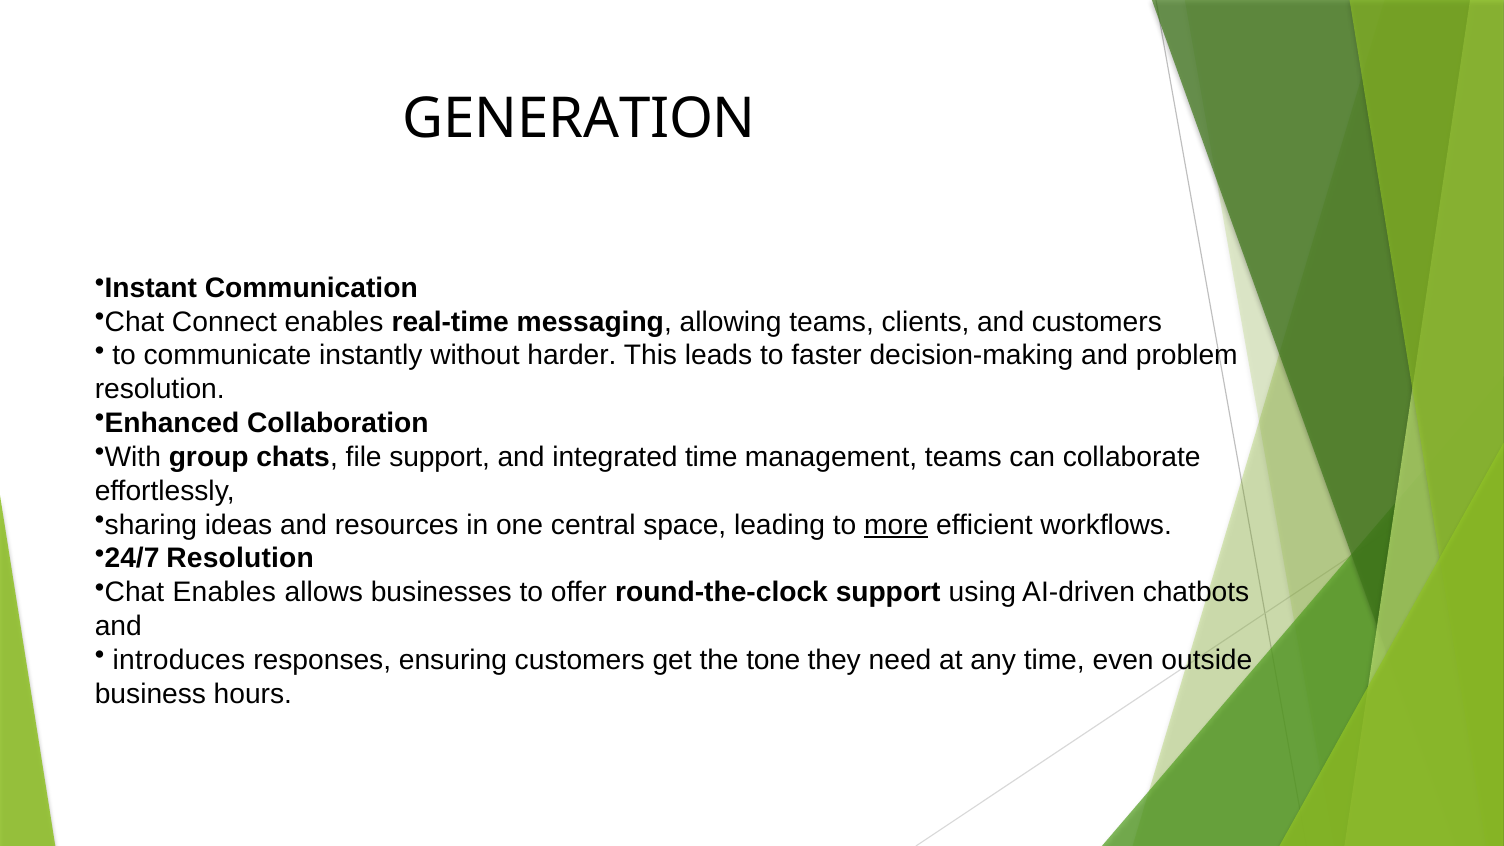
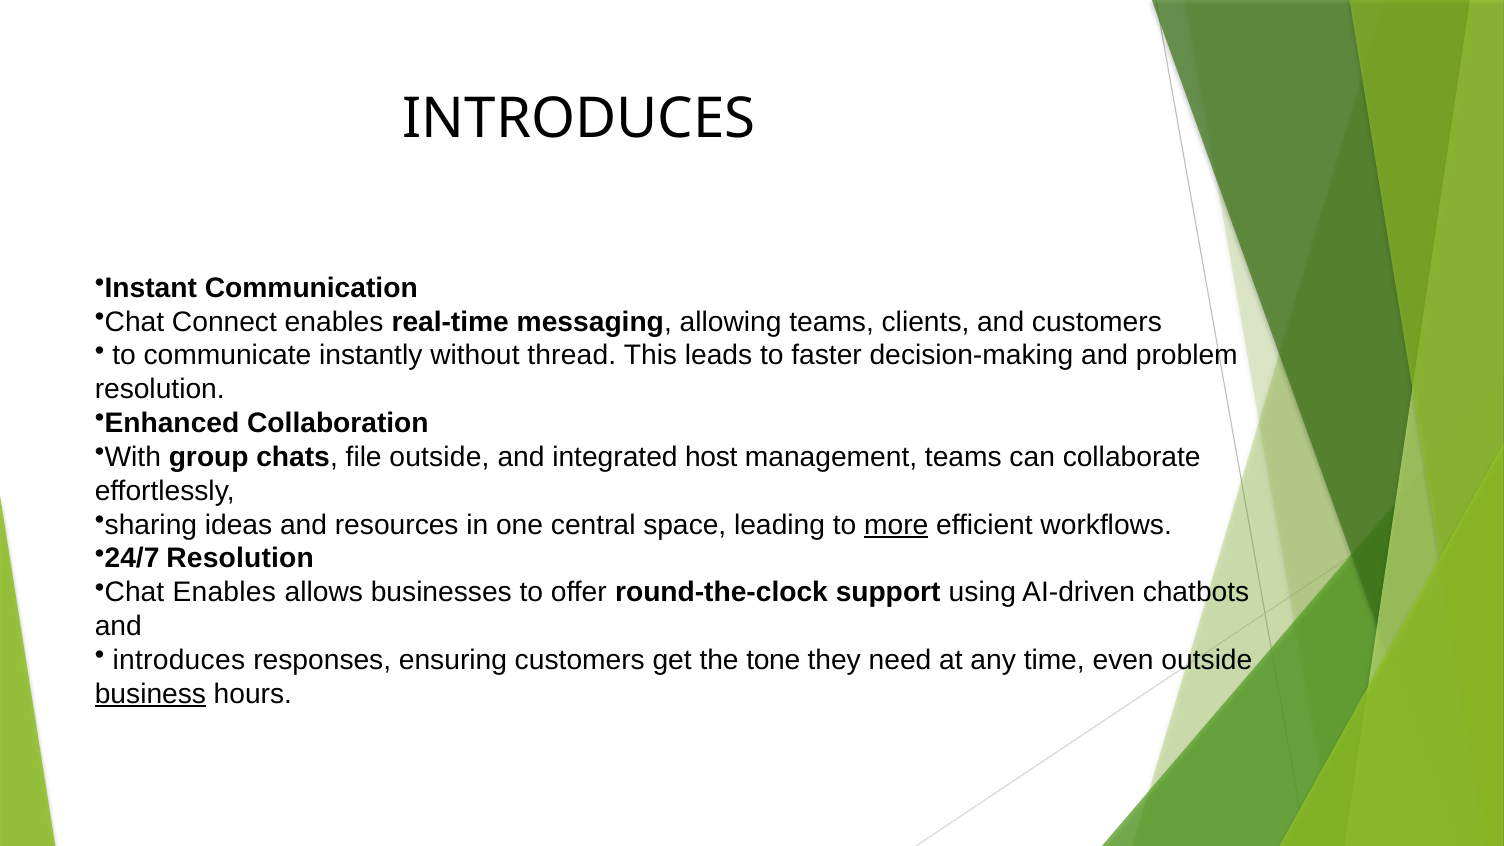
GENERATION at (579, 119): GENERATION -> INTRODUCES
harder: harder -> thread
file support: support -> outside
integrated time: time -> host
business underline: none -> present
